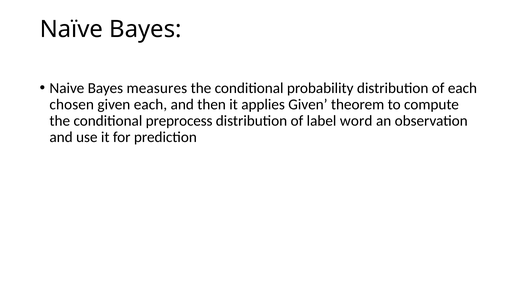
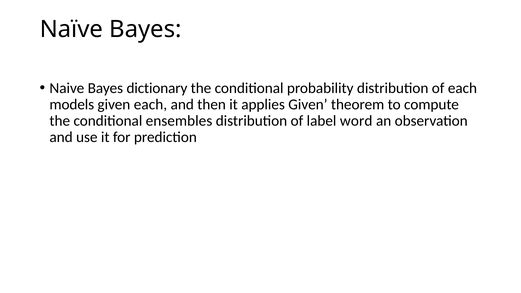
measures: measures -> dictionary
chosen: chosen -> models
preprocess: preprocess -> ensembles
